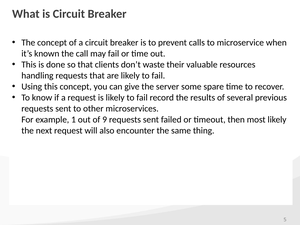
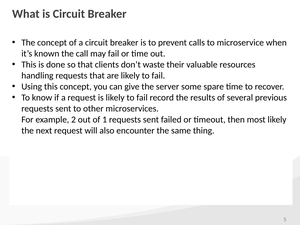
1: 1 -> 2
9: 9 -> 1
